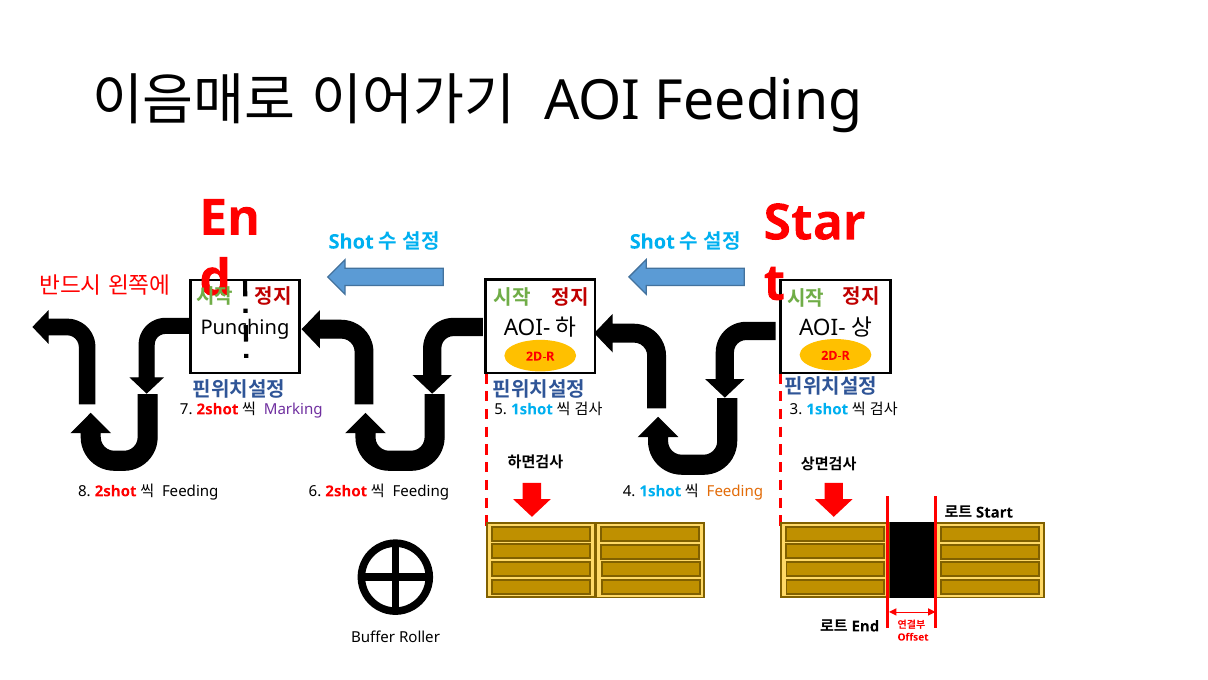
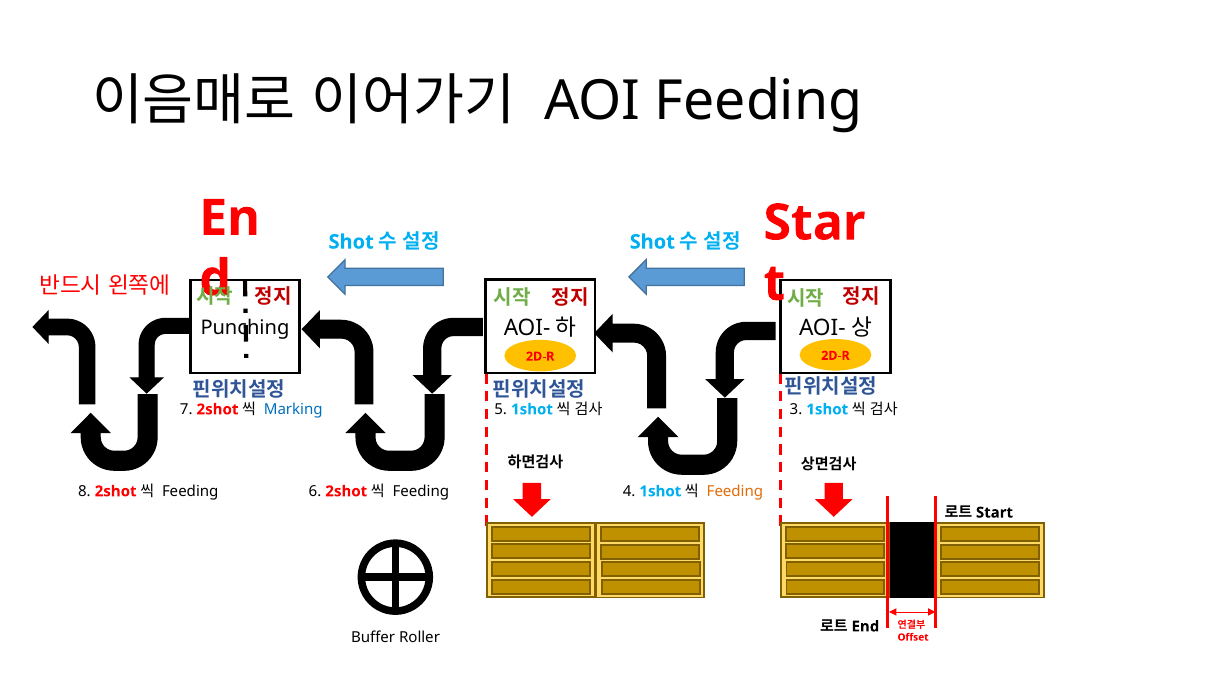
Marking colour: purple -> blue
